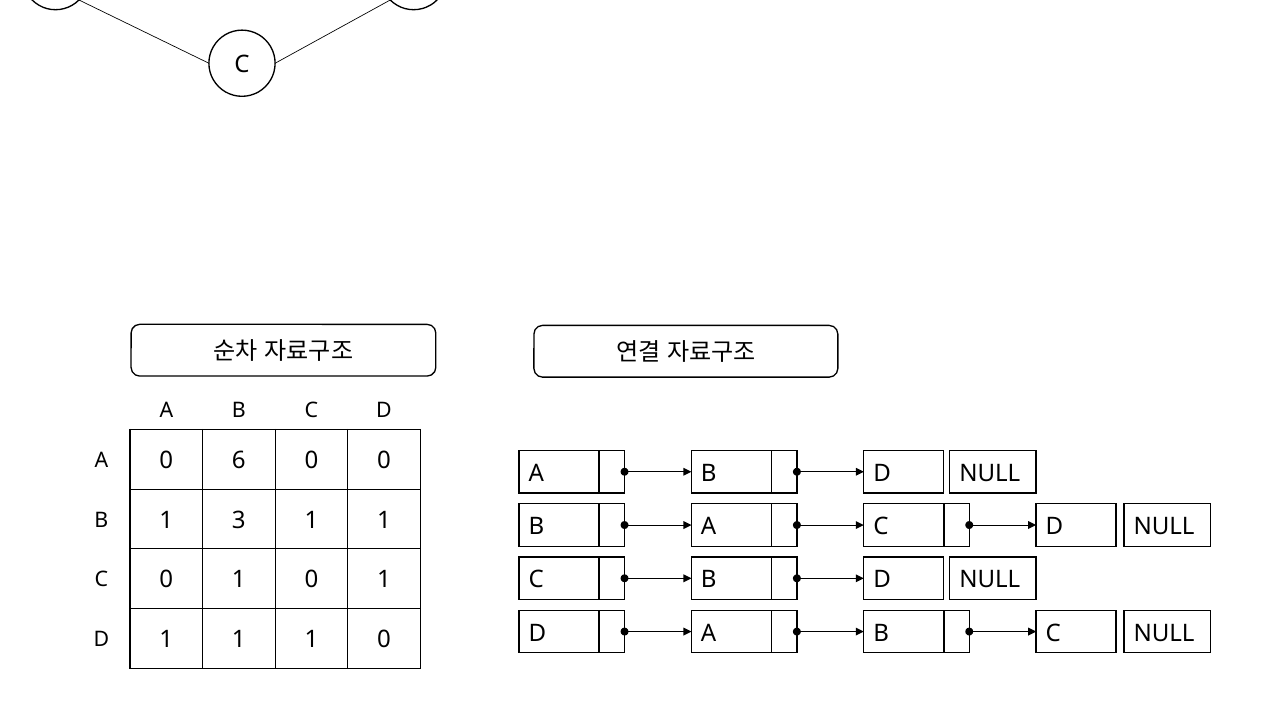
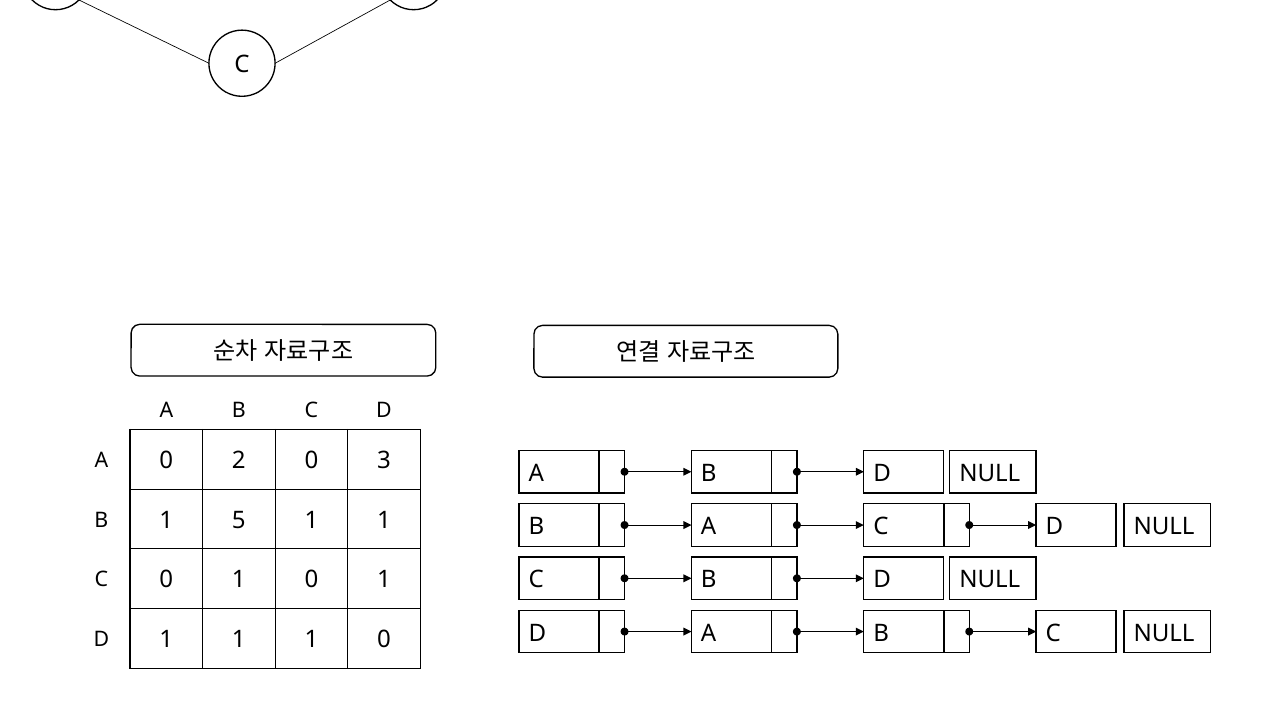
6: 6 -> 2
0 0: 0 -> 3
3: 3 -> 5
